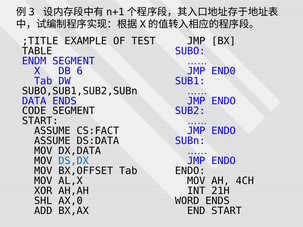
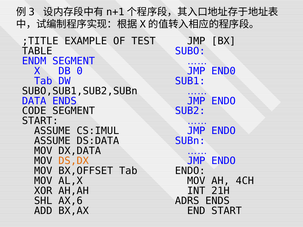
6: 6 -> 0
CS:FACT: CS:FACT -> CS:IMUL
DS,DX colour: blue -> orange
AX,0: AX,0 -> AX,6
WORD: WORD -> ADRS
